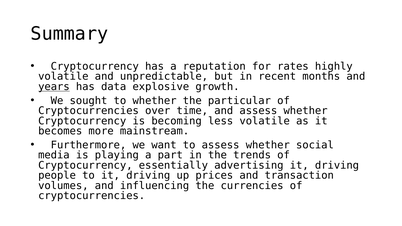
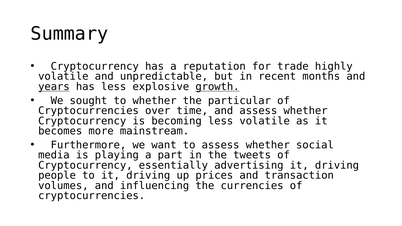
rates: rates -> trade
has data: data -> less
growth underline: none -> present
trends: trends -> tweets
